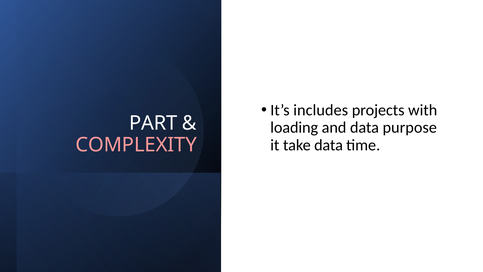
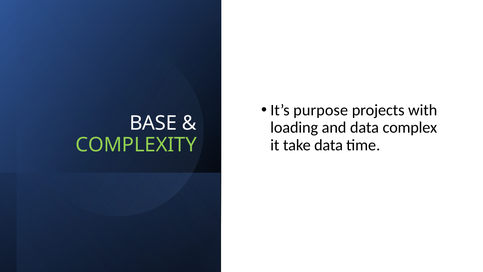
includes: includes -> purpose
PART: PART -> BASE
purpose: purpose -> complex
COMPLEXITY colour: pink -> light green
